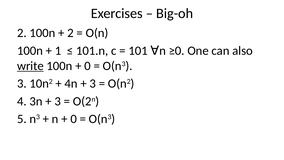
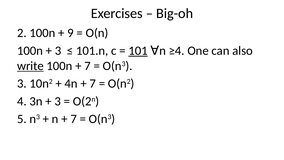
2 at (71, 33): 2 -> 9
1 at (58, 51): 1 -> 3
101 underline: none -> present
≥0: ≥0 -> ≥4
0 at (88, 66): 0 -> 7
3 at (93, 83): 3 -> 7
0 at (74, 119): 0 -> 7
